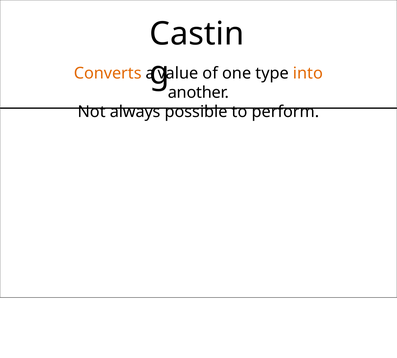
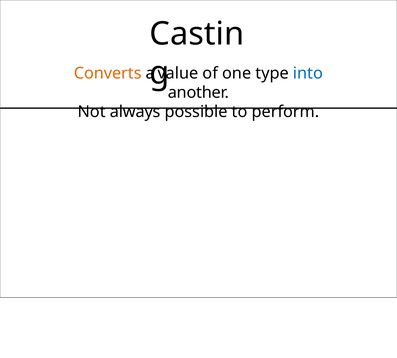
into colour: orange -> blue
